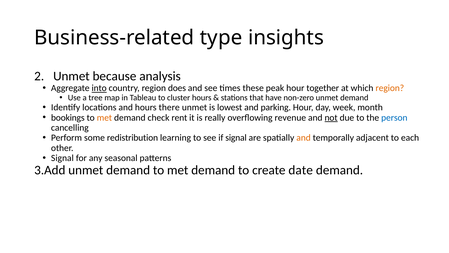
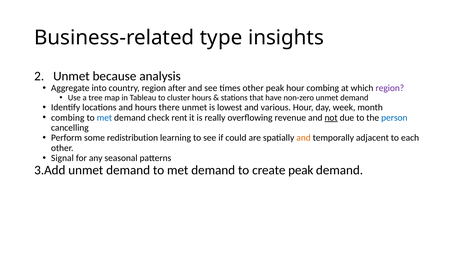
into underline: present -> none
does: does -> after
times these: these -> other
hour together: together -> combing
region at (390, 88) colour: orange -> purple
parking: parking -> various
bookings at (68, 117): bookings -> combing
met at (104, 117) colour: orange -> blue
if signal: signal -> could
create date: date -> peak
